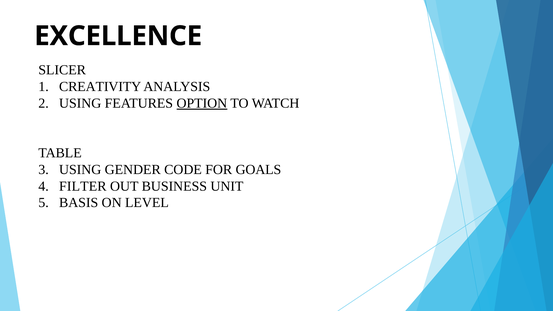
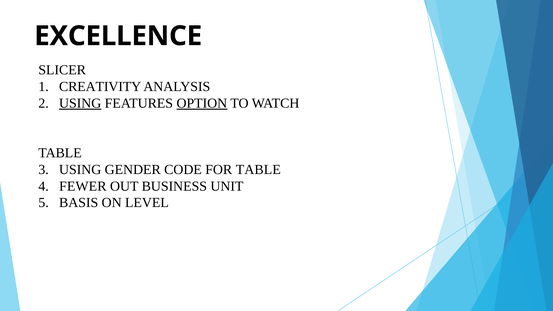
USING at (80, 103) underline: none -> present
FOR GOALS: GOALS -> TABLE
FILTER: FILTER -> FEWER
